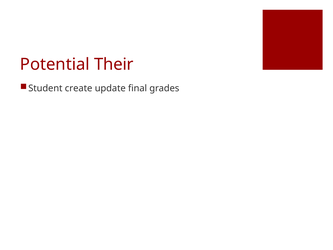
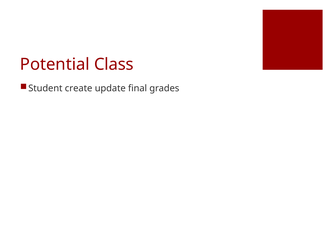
Their: Their -> Class
